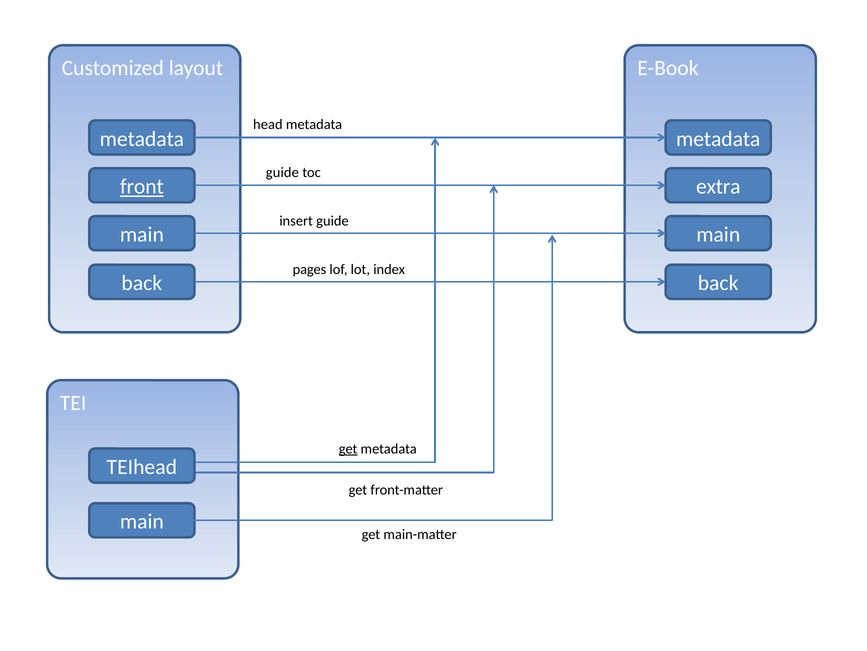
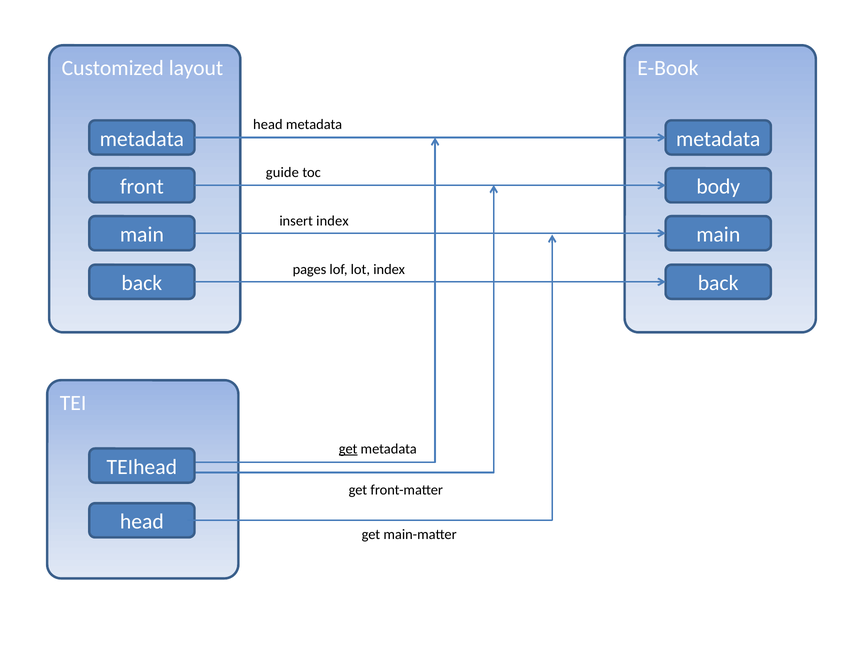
front underline: present -> none
extra: extra -> body
insert guide: guide -> index
main at (142, 521): main -> head
